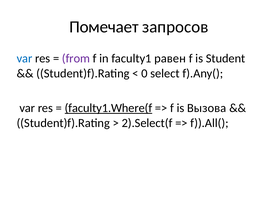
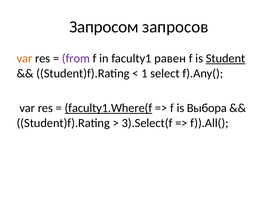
Помечает: Помечает -> Запросом
var at (25, 58) colour: blue -> orange
Student underline: none -> present
0: 0 -> 1
Вызова: Вызова -> Выбора
2).Select(f: 2).Select(f -> 3).Select(f
